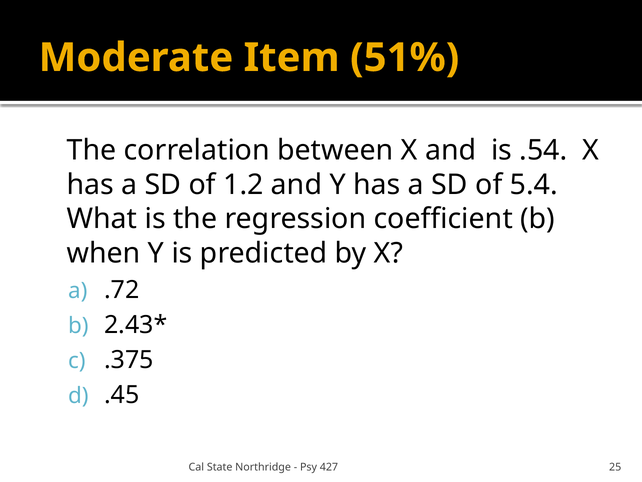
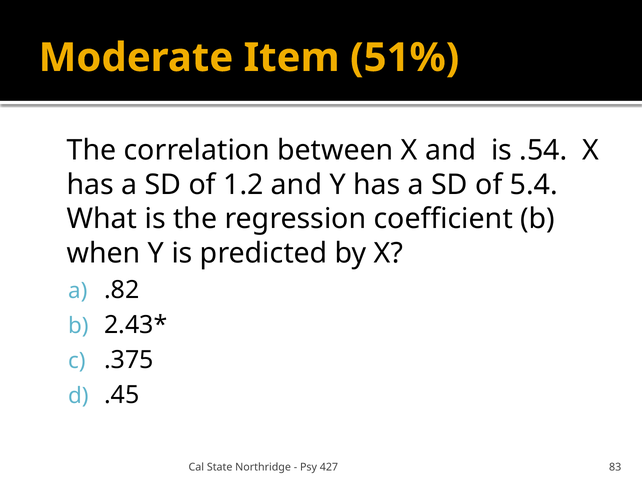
.72: .72 -> .82
25: 25 -> 83
